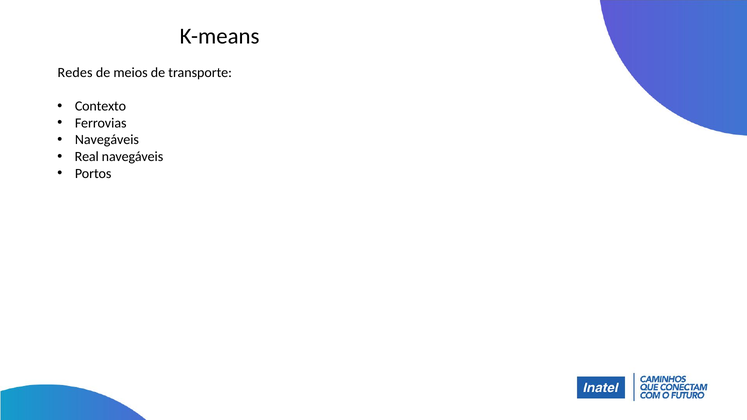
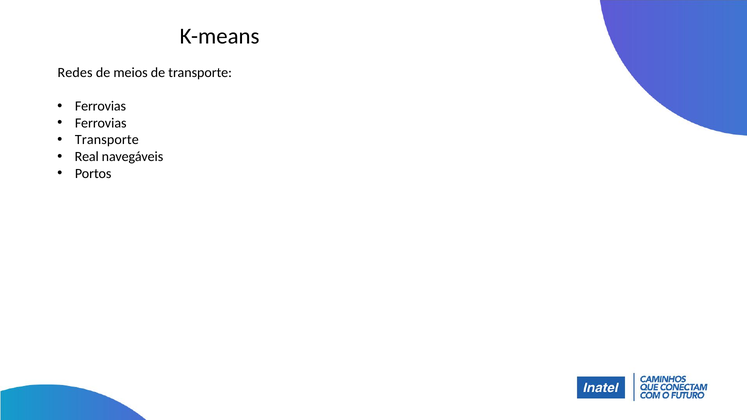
Contexto at (100, 106): Contexto -> Ferrovias
Navegáveis at (107, 140): Navegáveis -> Transporte
